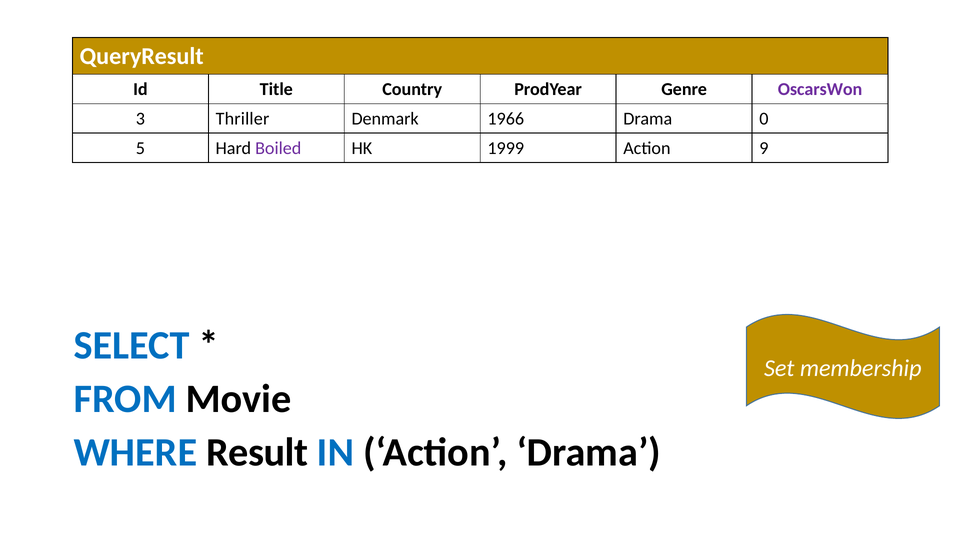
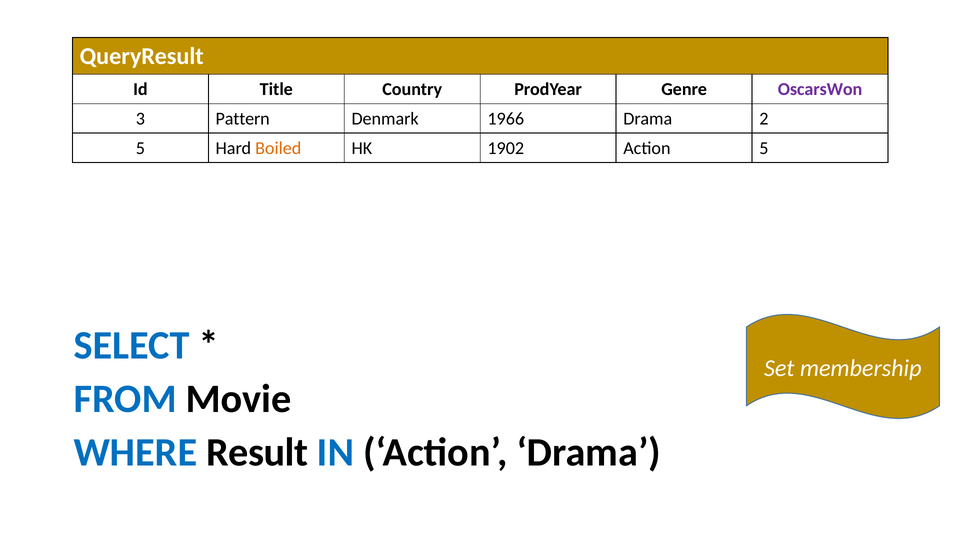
Thriller: Thriller -> Pattern
0: 0 -> 2
Boiled colour: purple -> orange
1999: 1999 -> 1902
Action 9: 9 -> 5
